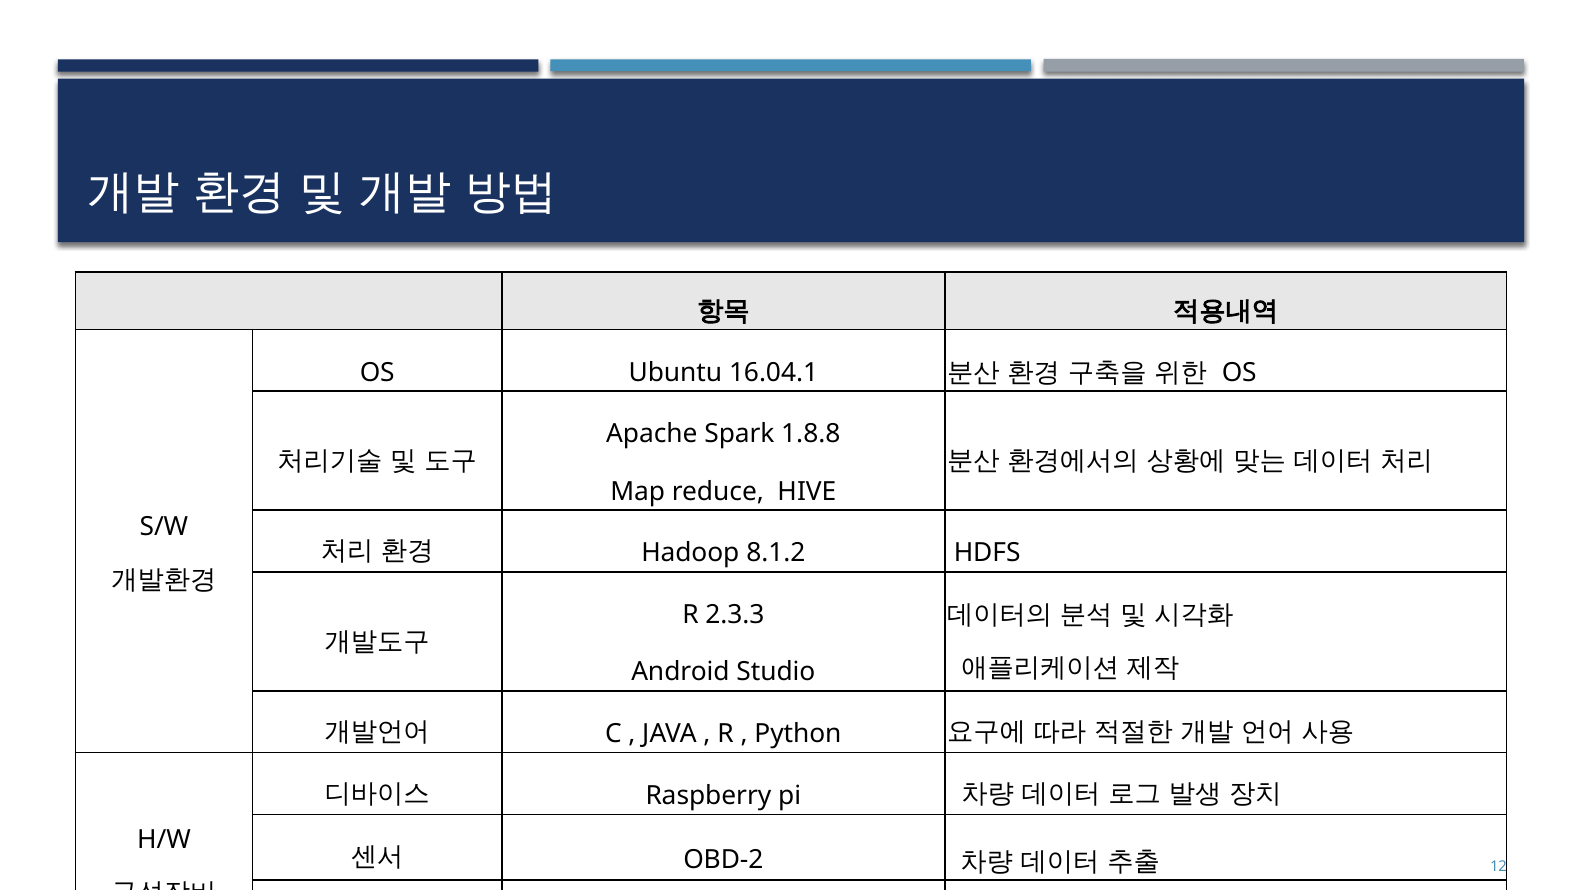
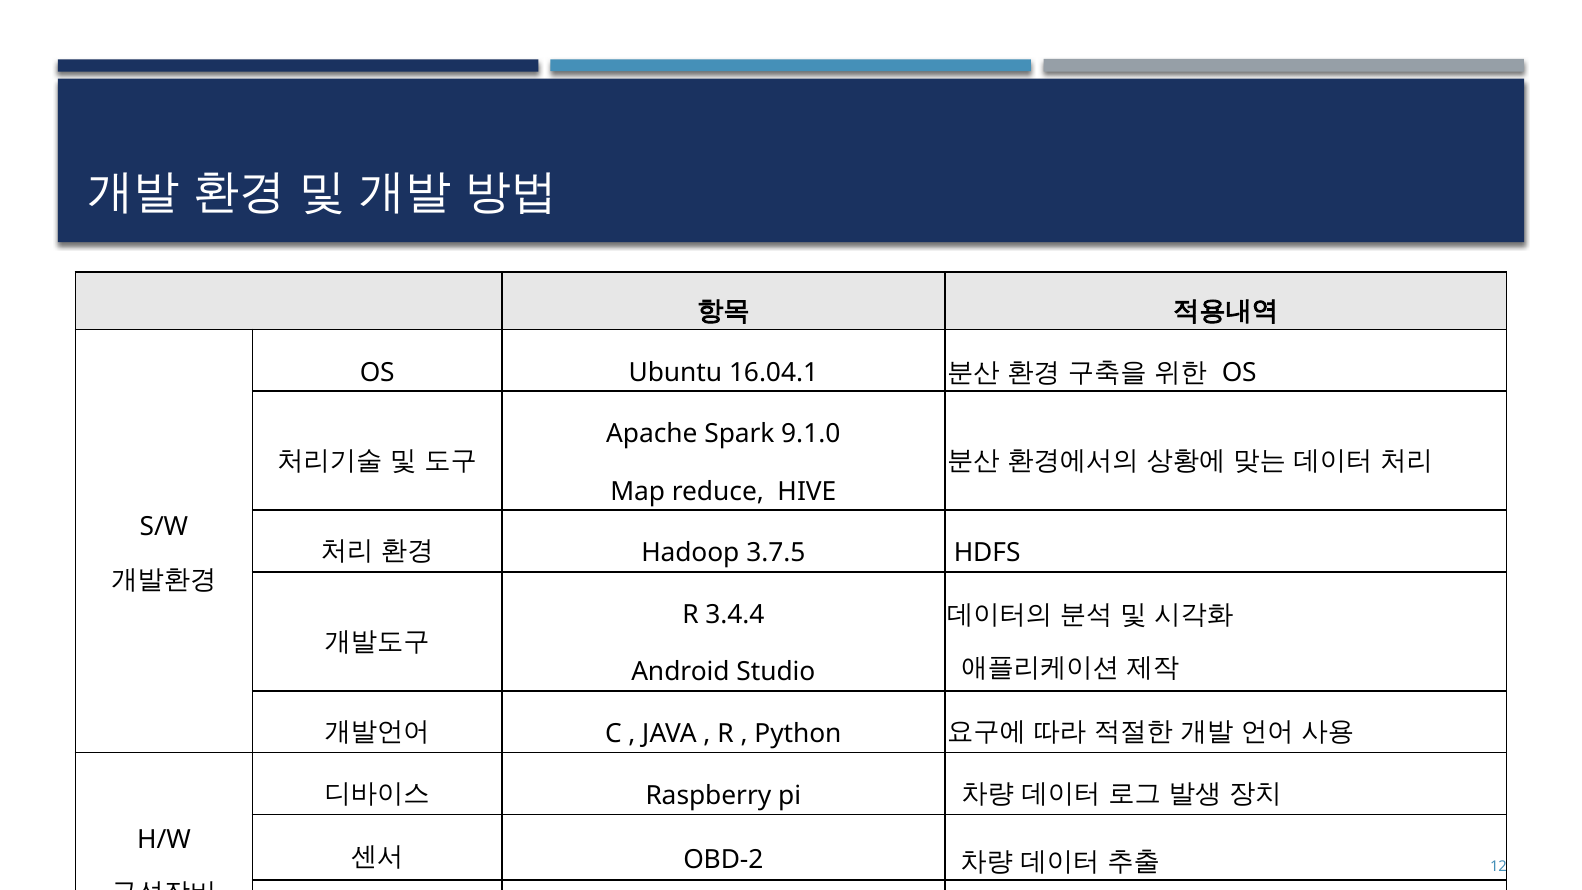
1.8.8: 1.8.8 -> 9.1.0
8.1.2: 8.1.2 -> 3.7.5
2.3.3: 2.3.3 -> 3.4.4
